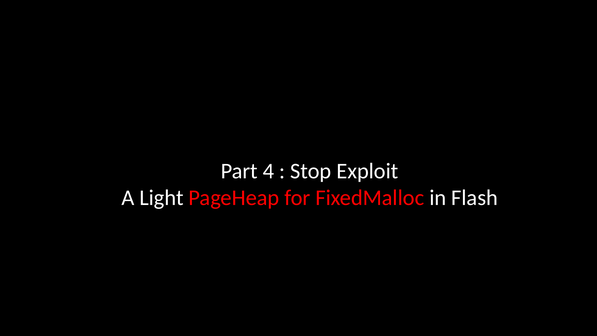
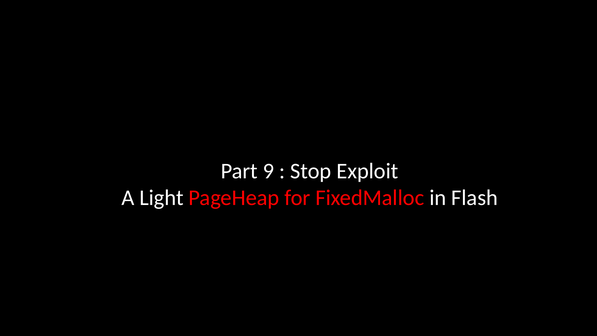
4: 4 -> 9
